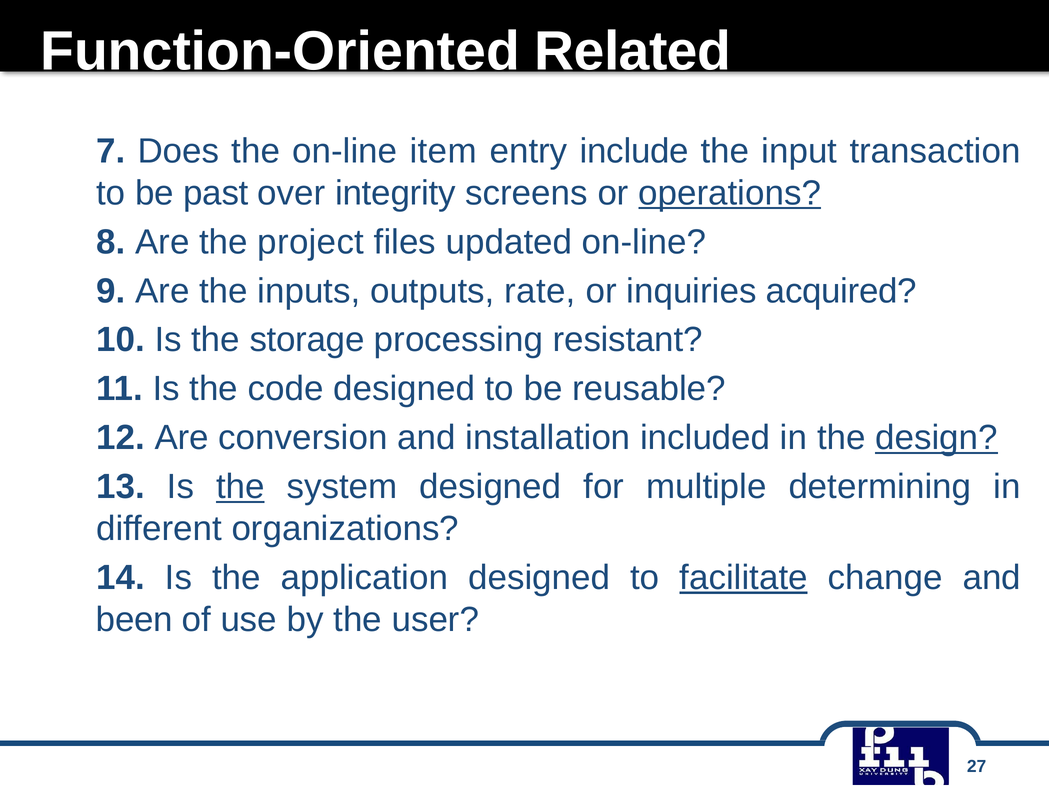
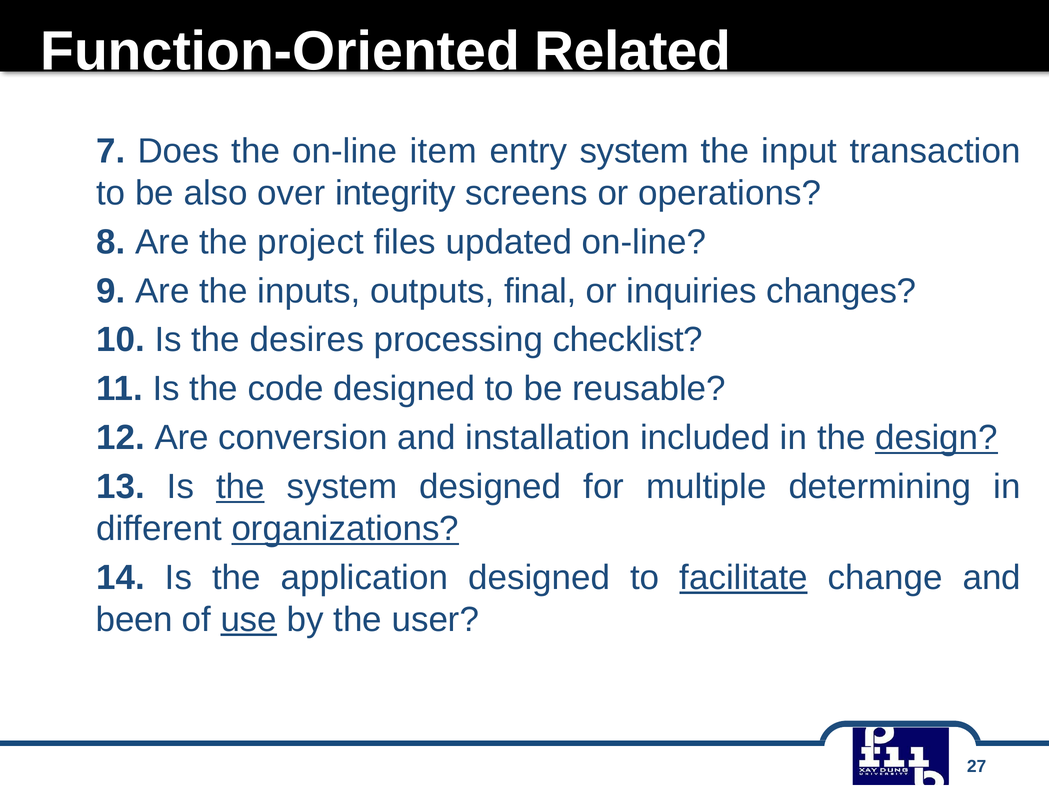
entry include: include -> system
past: past -> also
operations underline: present -> none
rate: rate -> final
acquired: acquired -> changes
storage: storage -> desires
resistant: resistant -> checklist
organizations underline: none -> present
use underline: none -> present
